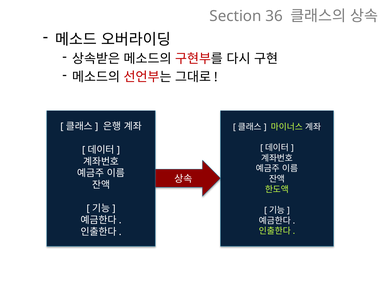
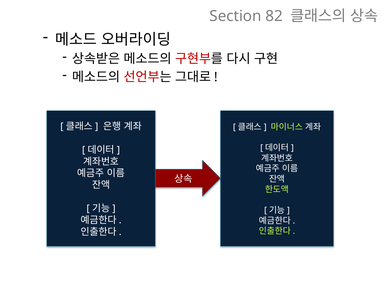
36: 36 -> 82
